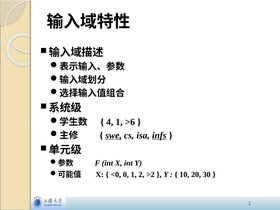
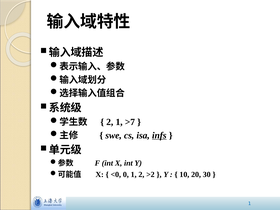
4 at (110, 122): 4 -> 2
>6: >6 -> >7
swe underline: present -> none
